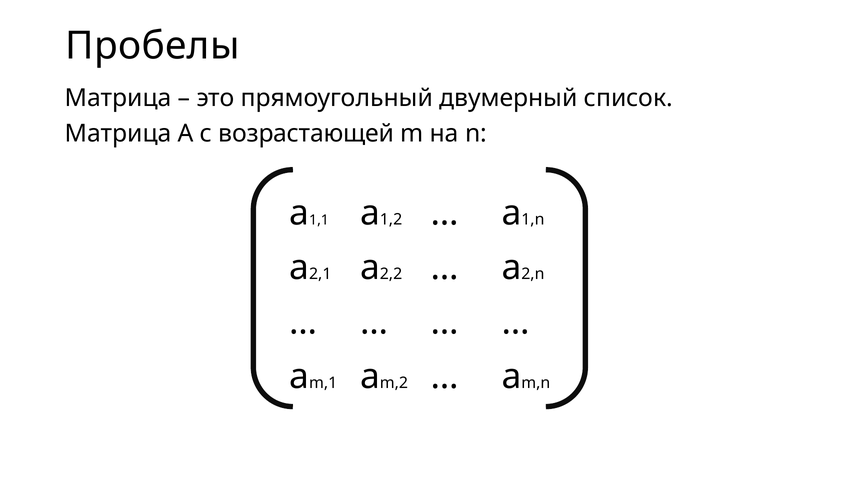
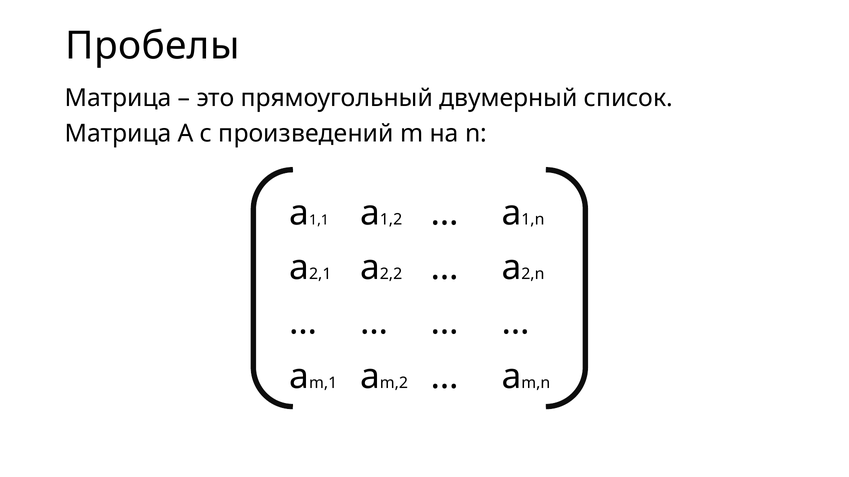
возрастающей: возрастающей -> произведений
